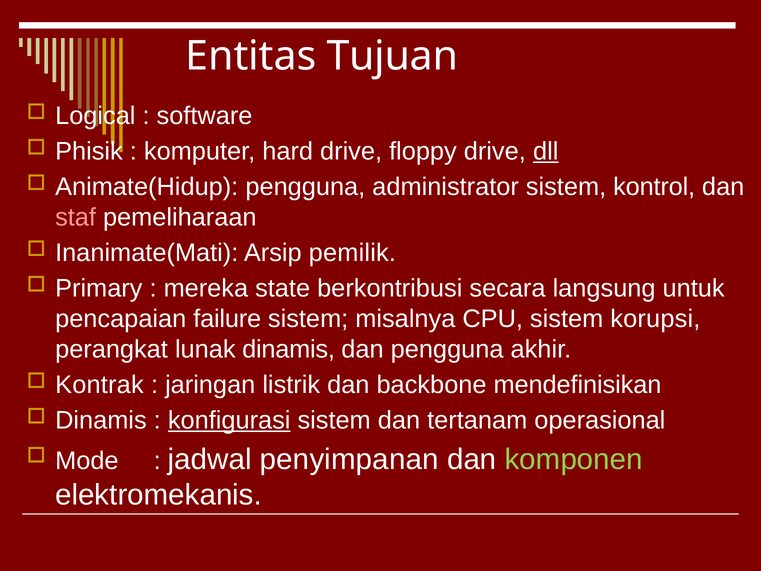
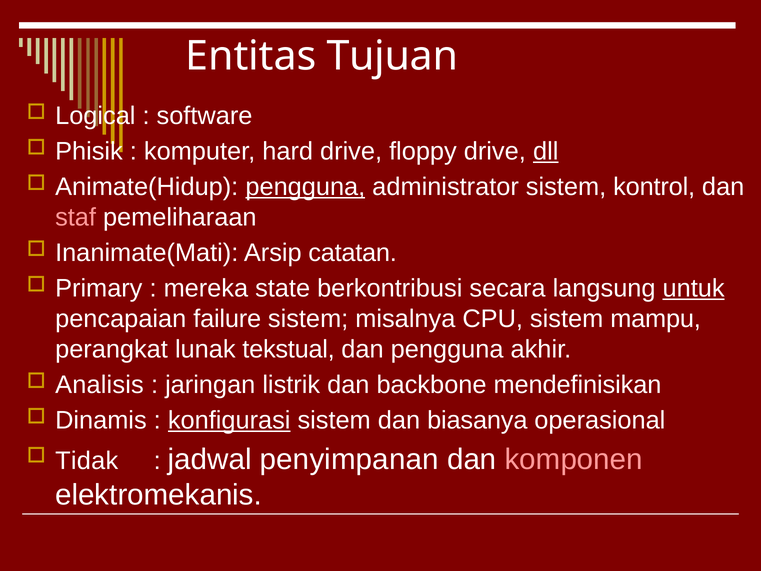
pengguna at (305, 187) underline: none -> present
pemilik: pemilik -> catatan
untuk underline: none -> present
korupsi: korupsi -> mampu
lunak dinamis: dinamis -> tekstual
Kontrak: Kontrak -> Analisis
tertanam: tertanam -> biasanya
Mode: Mode -> Tidak
komponen colour: light green -> pink
